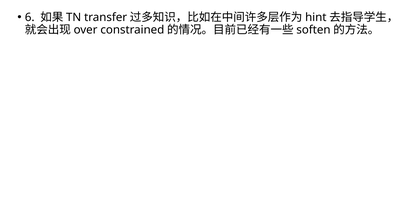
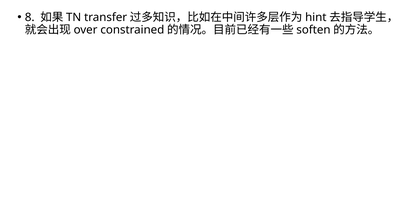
6: 6 -> 8
